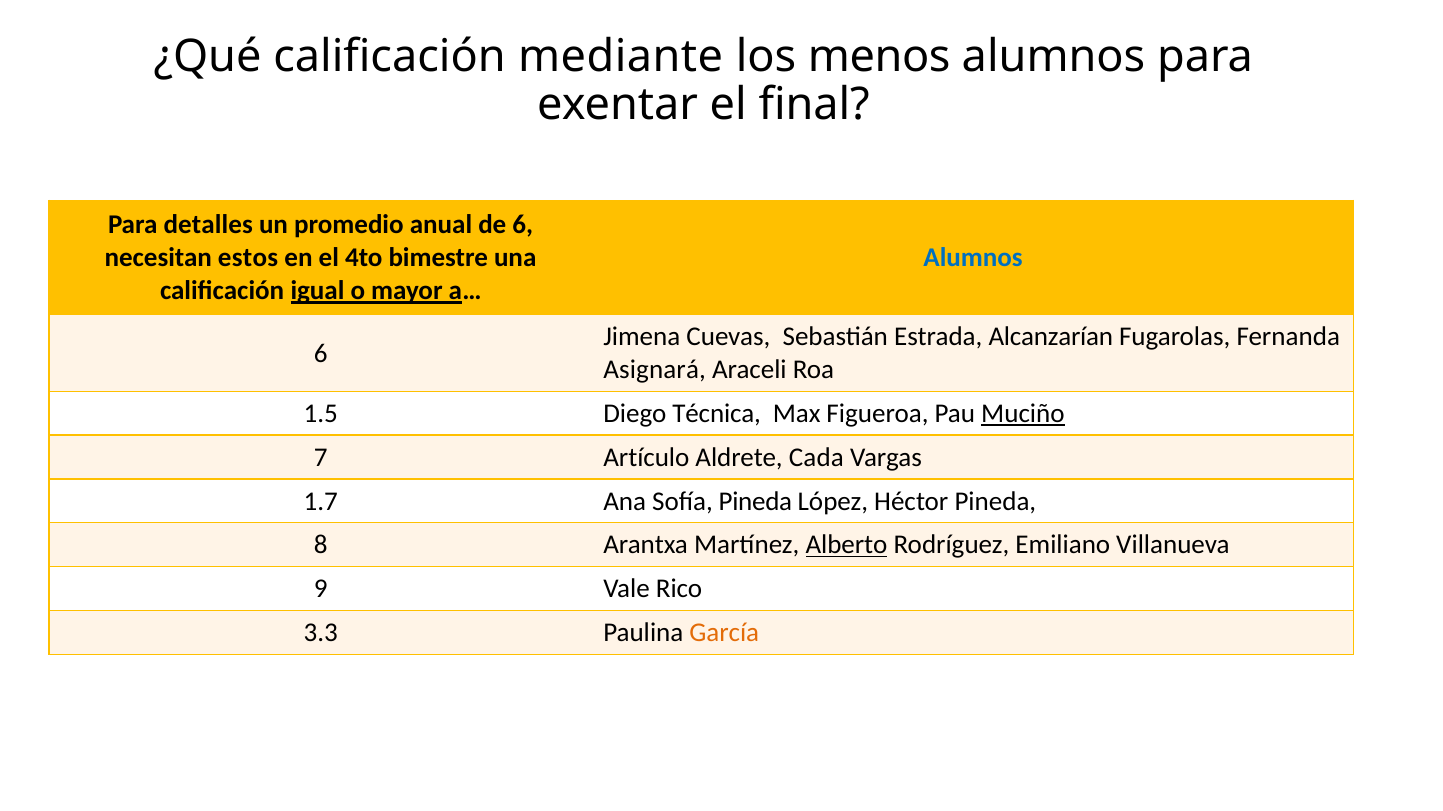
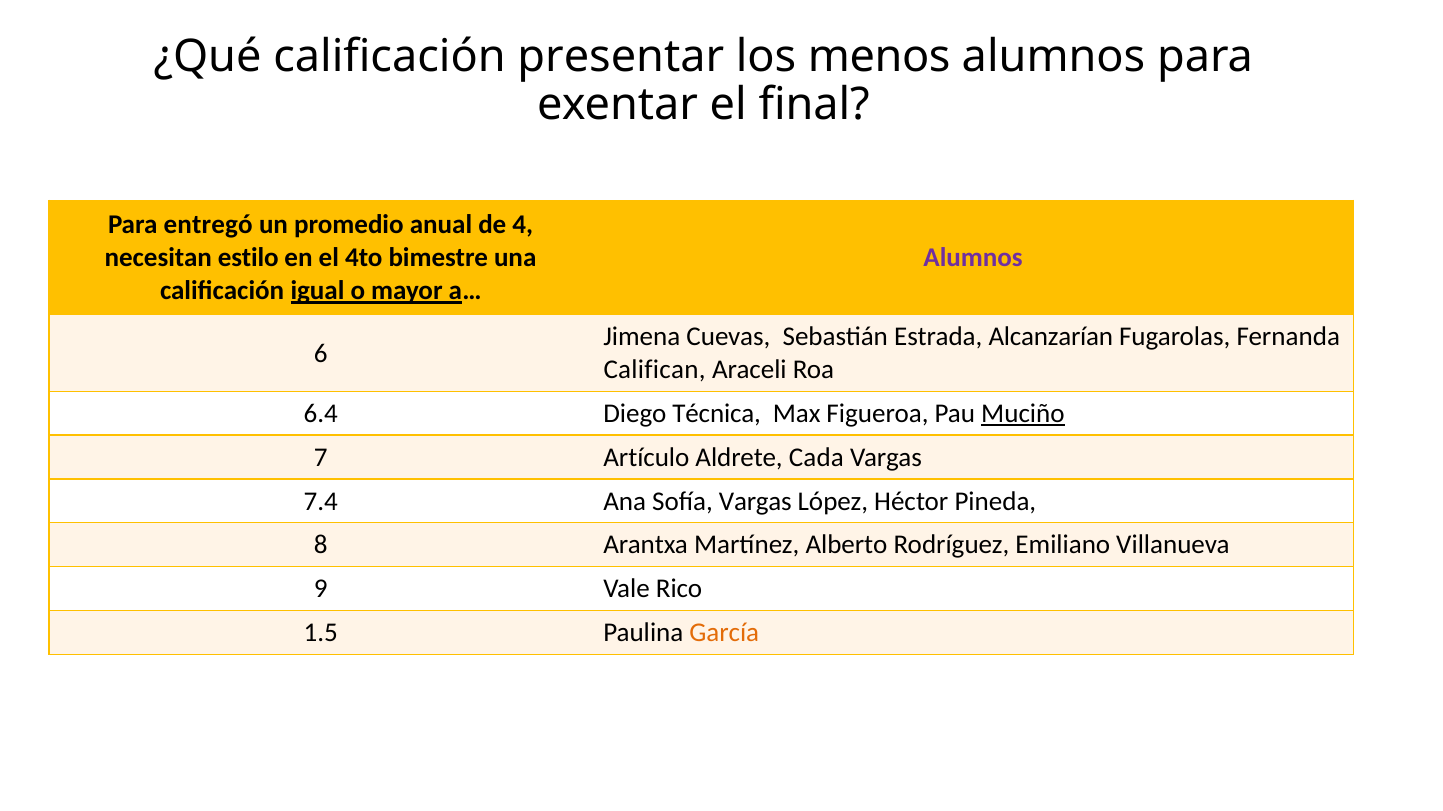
mediante: mediante -> presentar
detalles: detalles -> entregó
de 6: 6 -> 4
estos: estos -> estilo
Alumnos at (973, 258) colour: blue -> purple
Asignará: Asignará -> Califican
1.5: 1.5 -> 6.4
1.7: 1.7 -> 7.4
Sofía Pineda: Pineda -> Vargas
Alberto underline: present -> none
3.3: 3.3 -> 1.5
